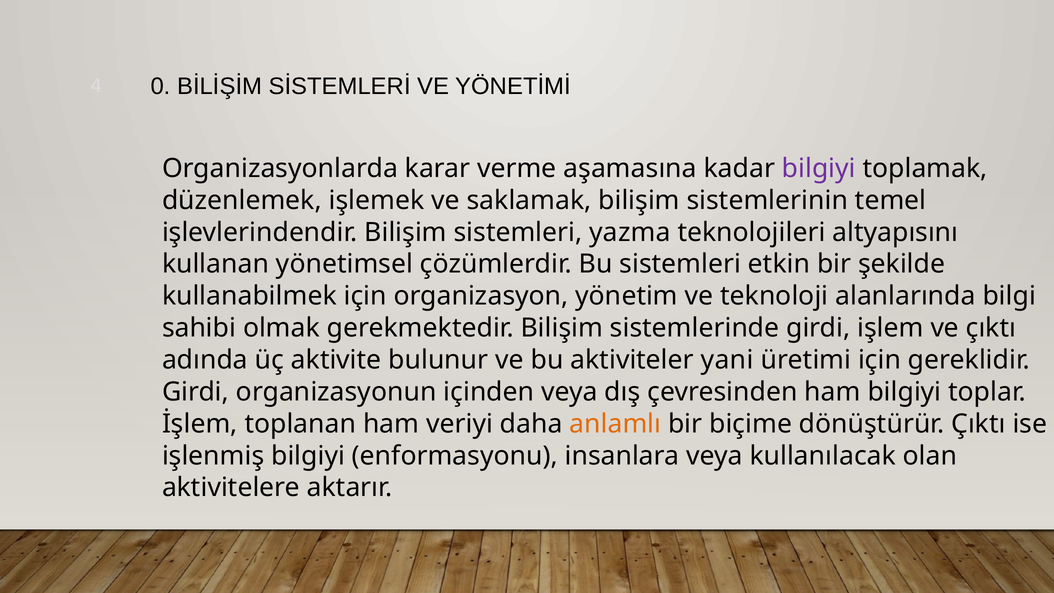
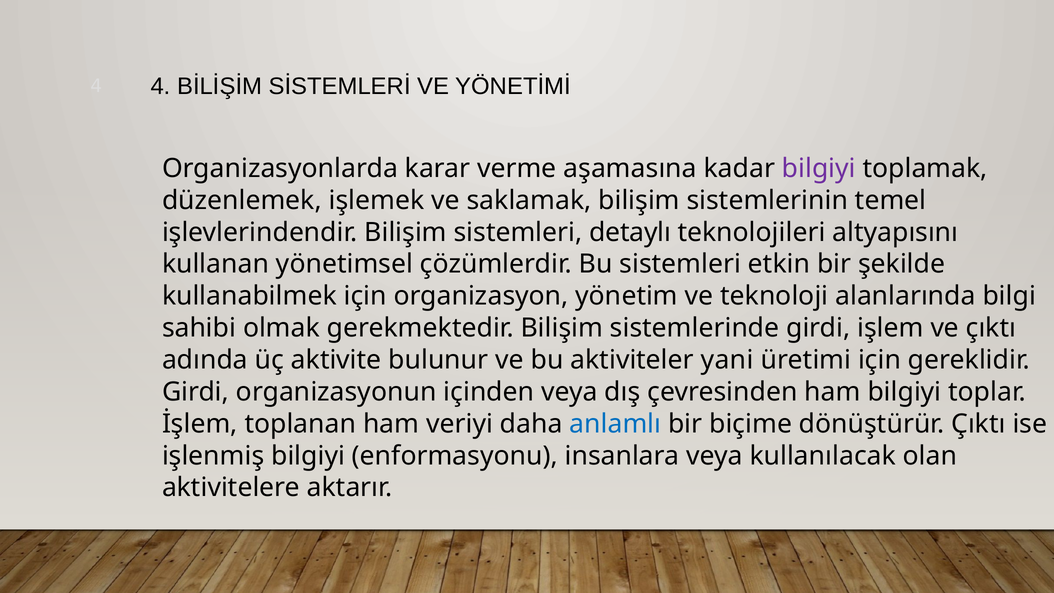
4 0: 0 -> 4
yazma: yazma -> detaylı
anlamlı colour: orange -> blue
